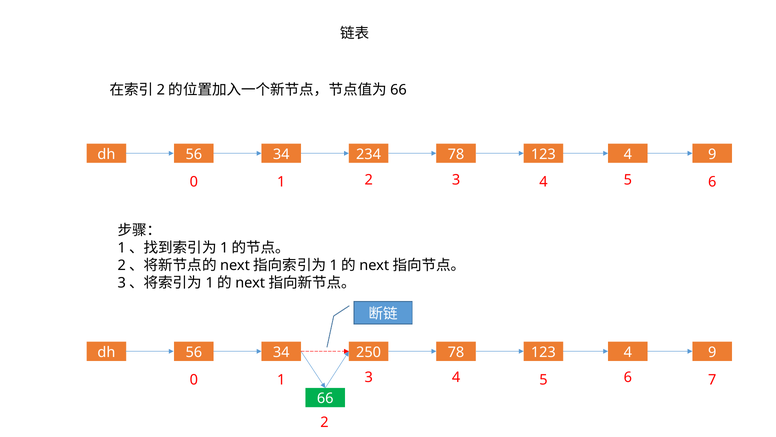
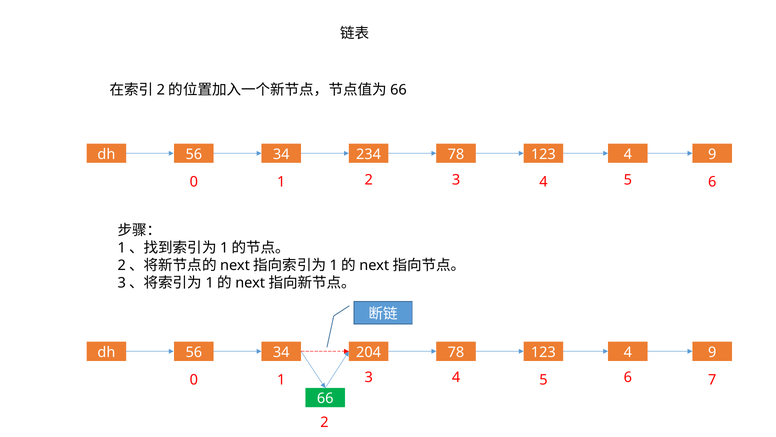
250: 250 -> 204
